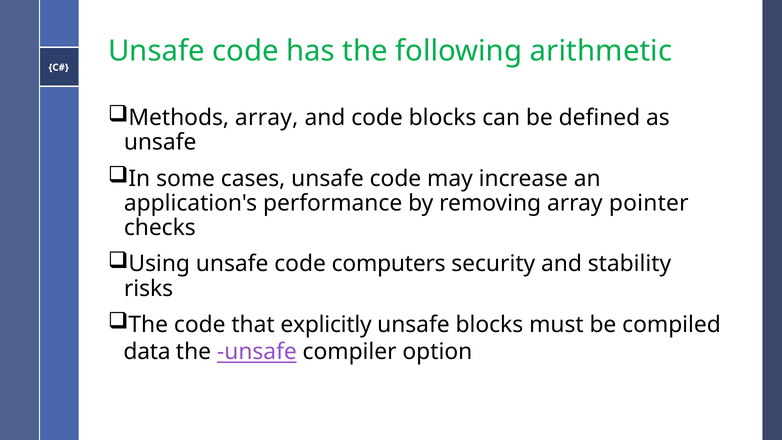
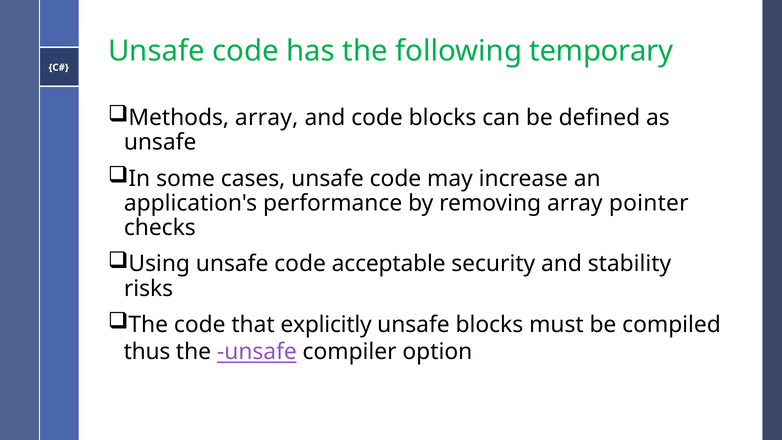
arithmetic: arithmetic -> temporary
computers: computers -> acceptable
data: data -> thus
